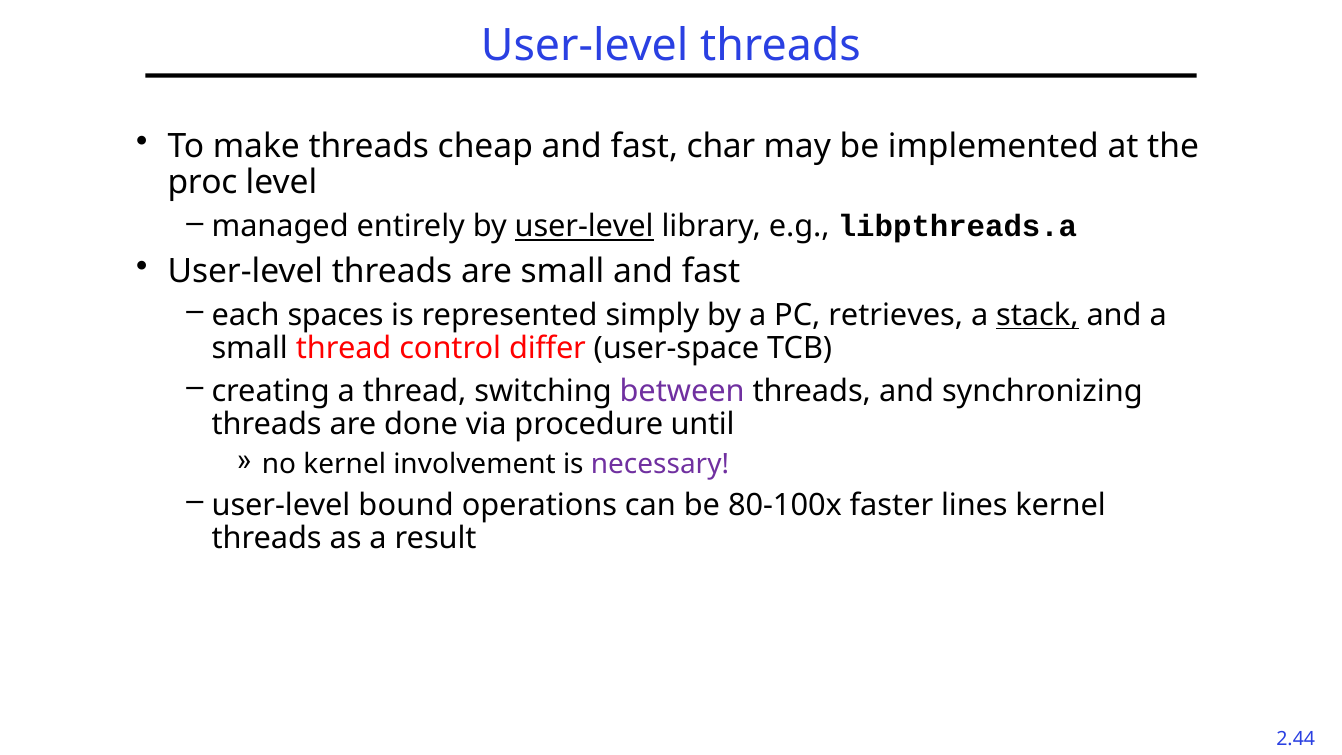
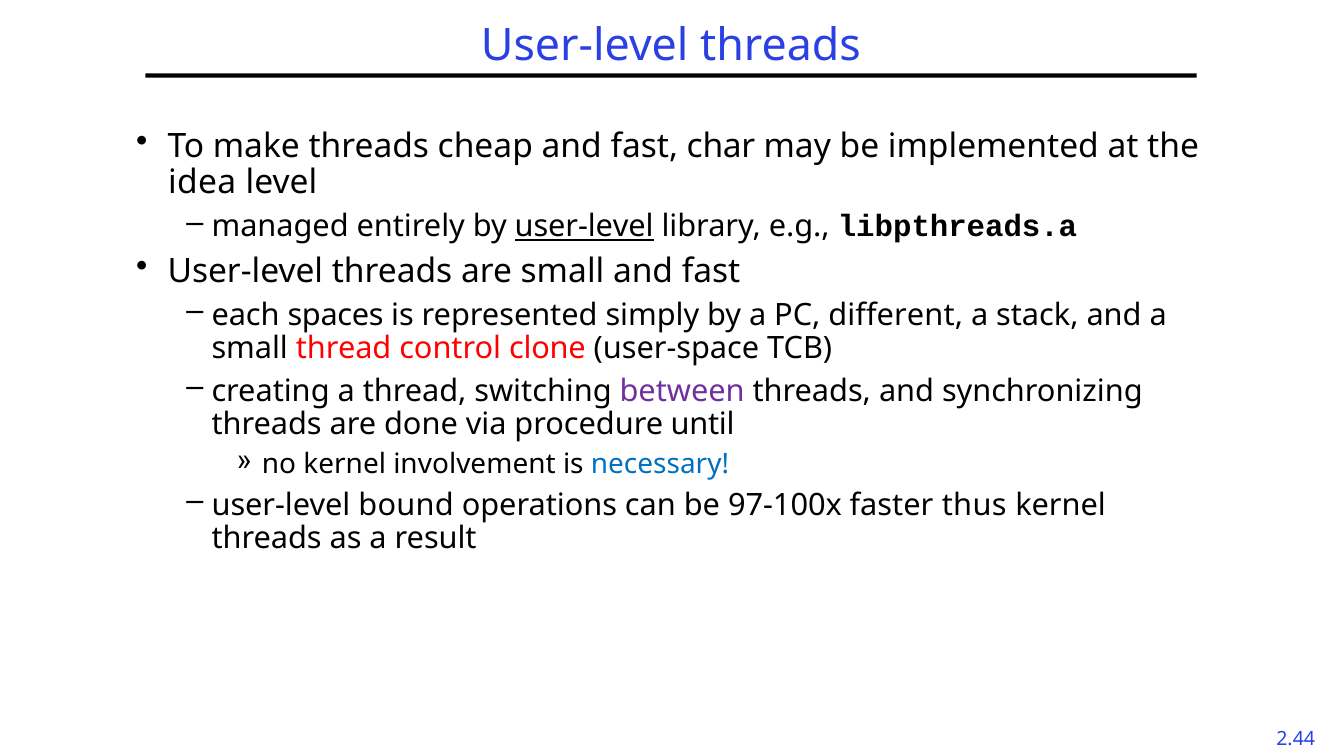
proc: proc -> idea
retrieves: retrieves -> different
stack underline: present -> none
differ: differ -> clone
necessary colour: purple -> blue
80-100x: 80-100x -> 97-100x
lines: lines -> thus
